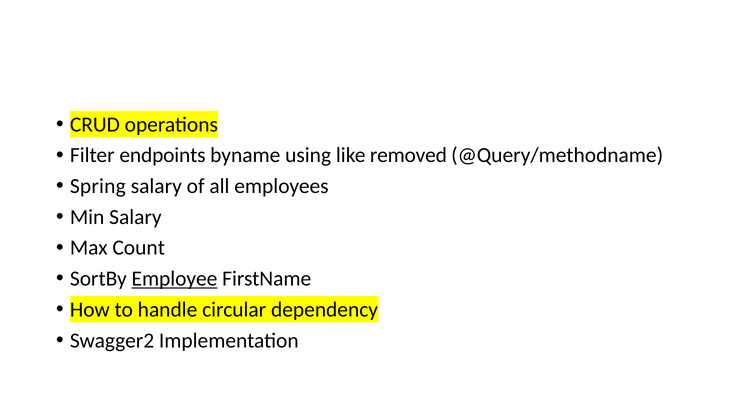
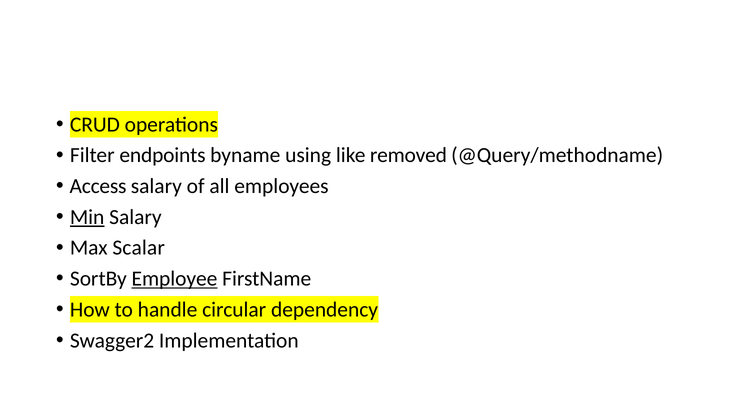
Spring: Spring -> Access
Min underline: none -> present
Count: Count -> Scalar
